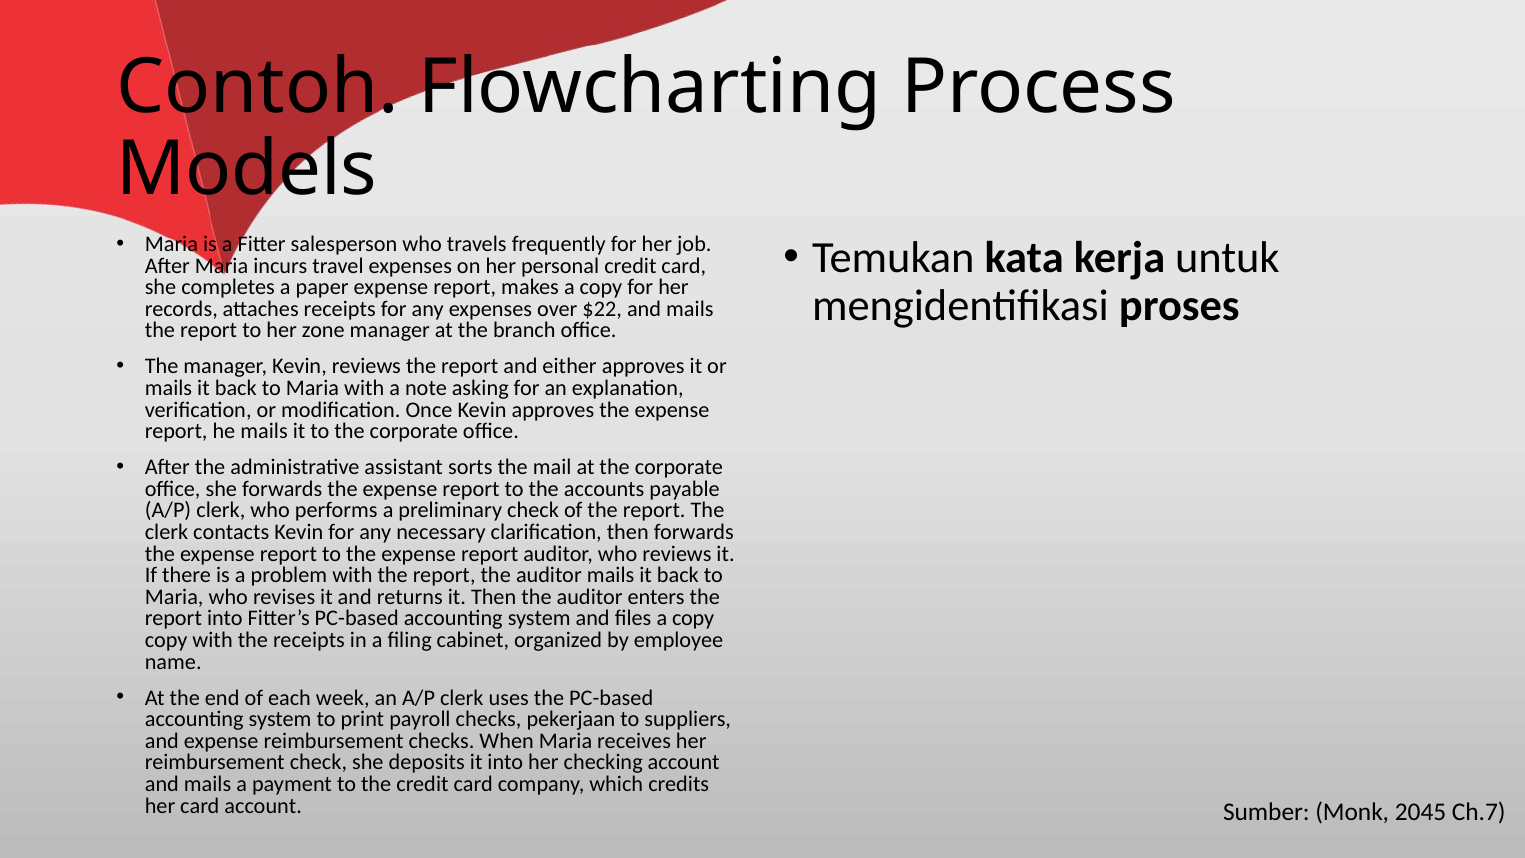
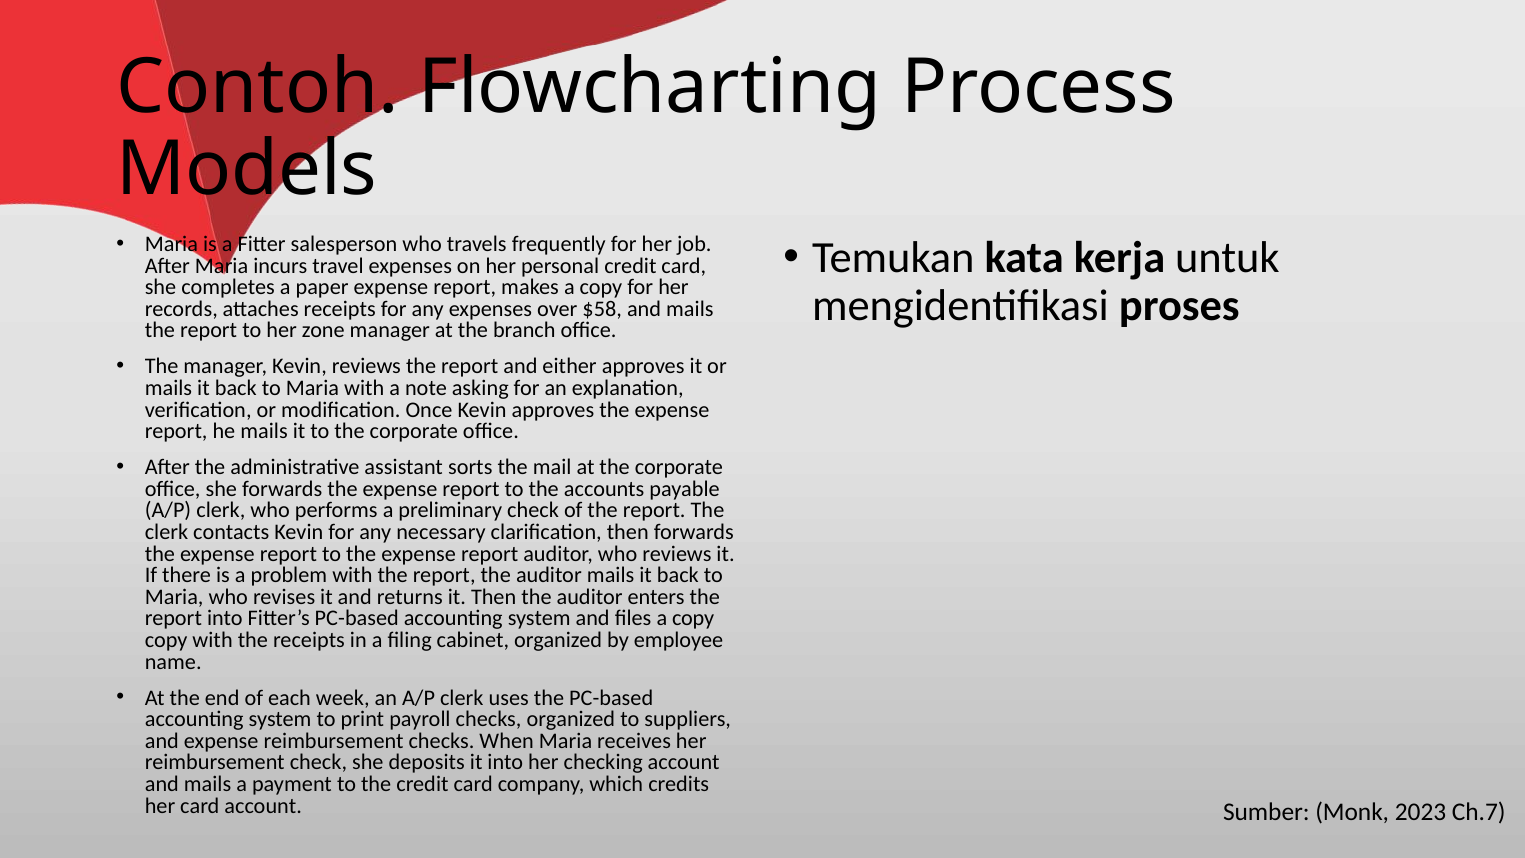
$22: $22 -> $58
checks pekerjaan: pekerjaan -> organized
2045: 2045 -> 2023
